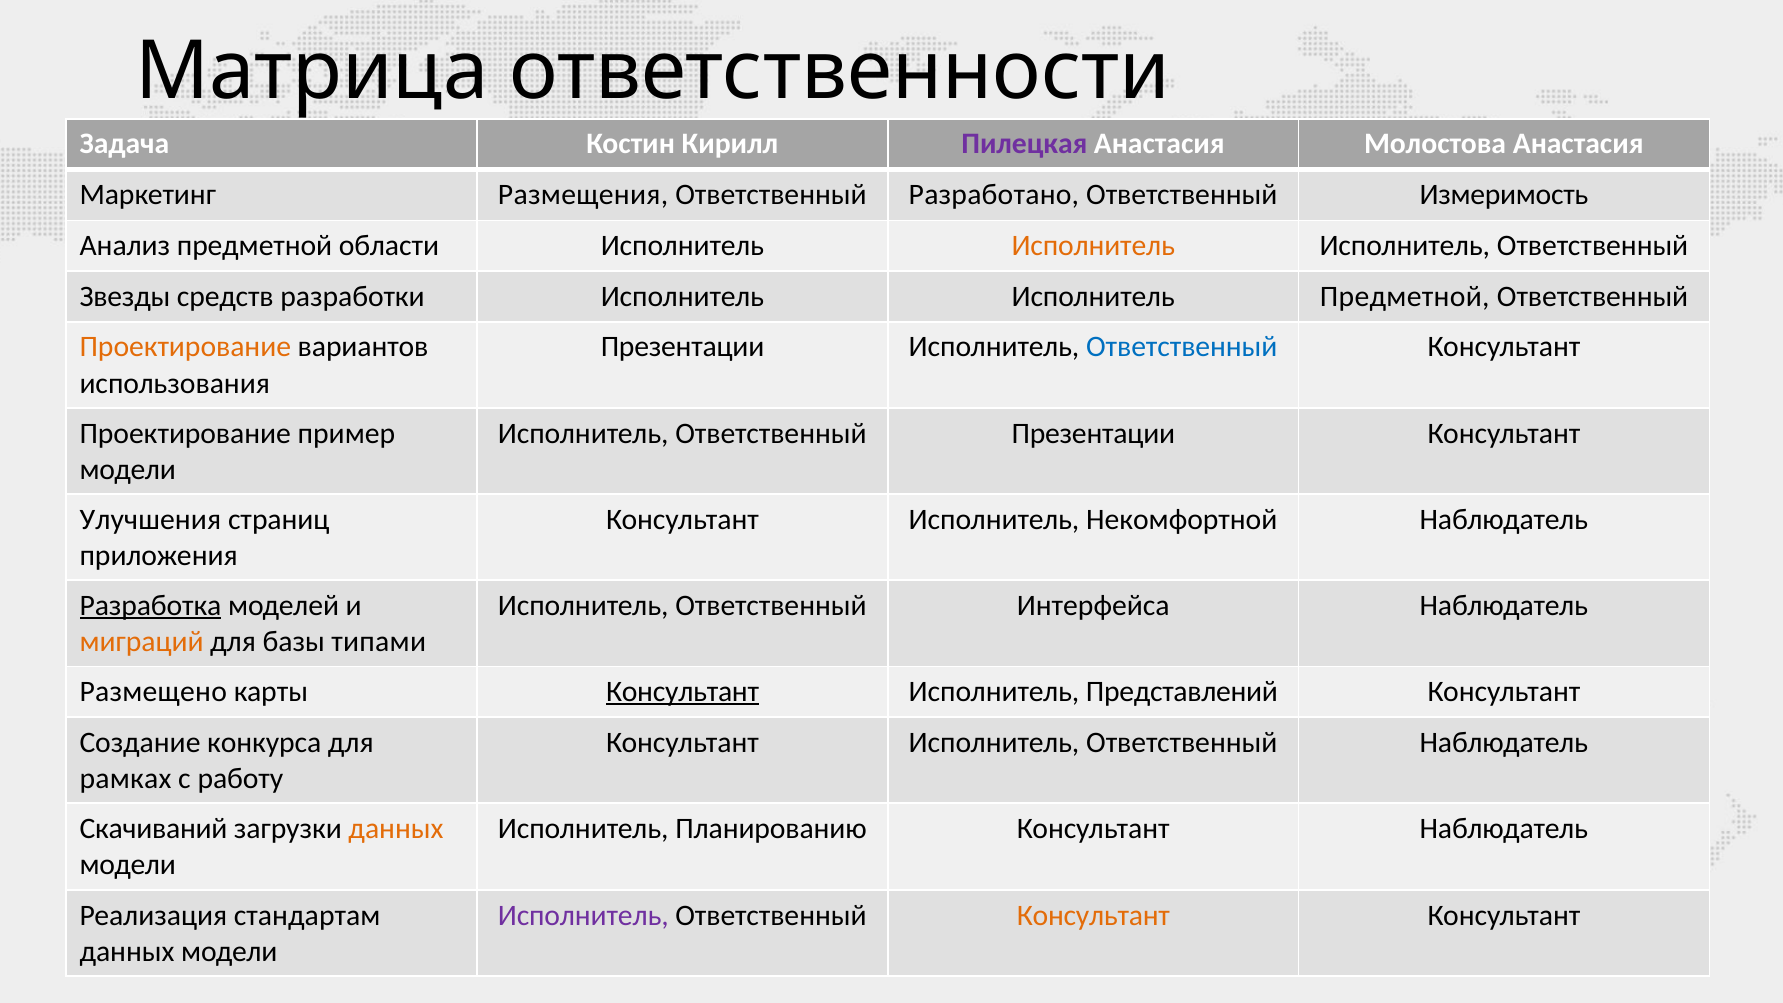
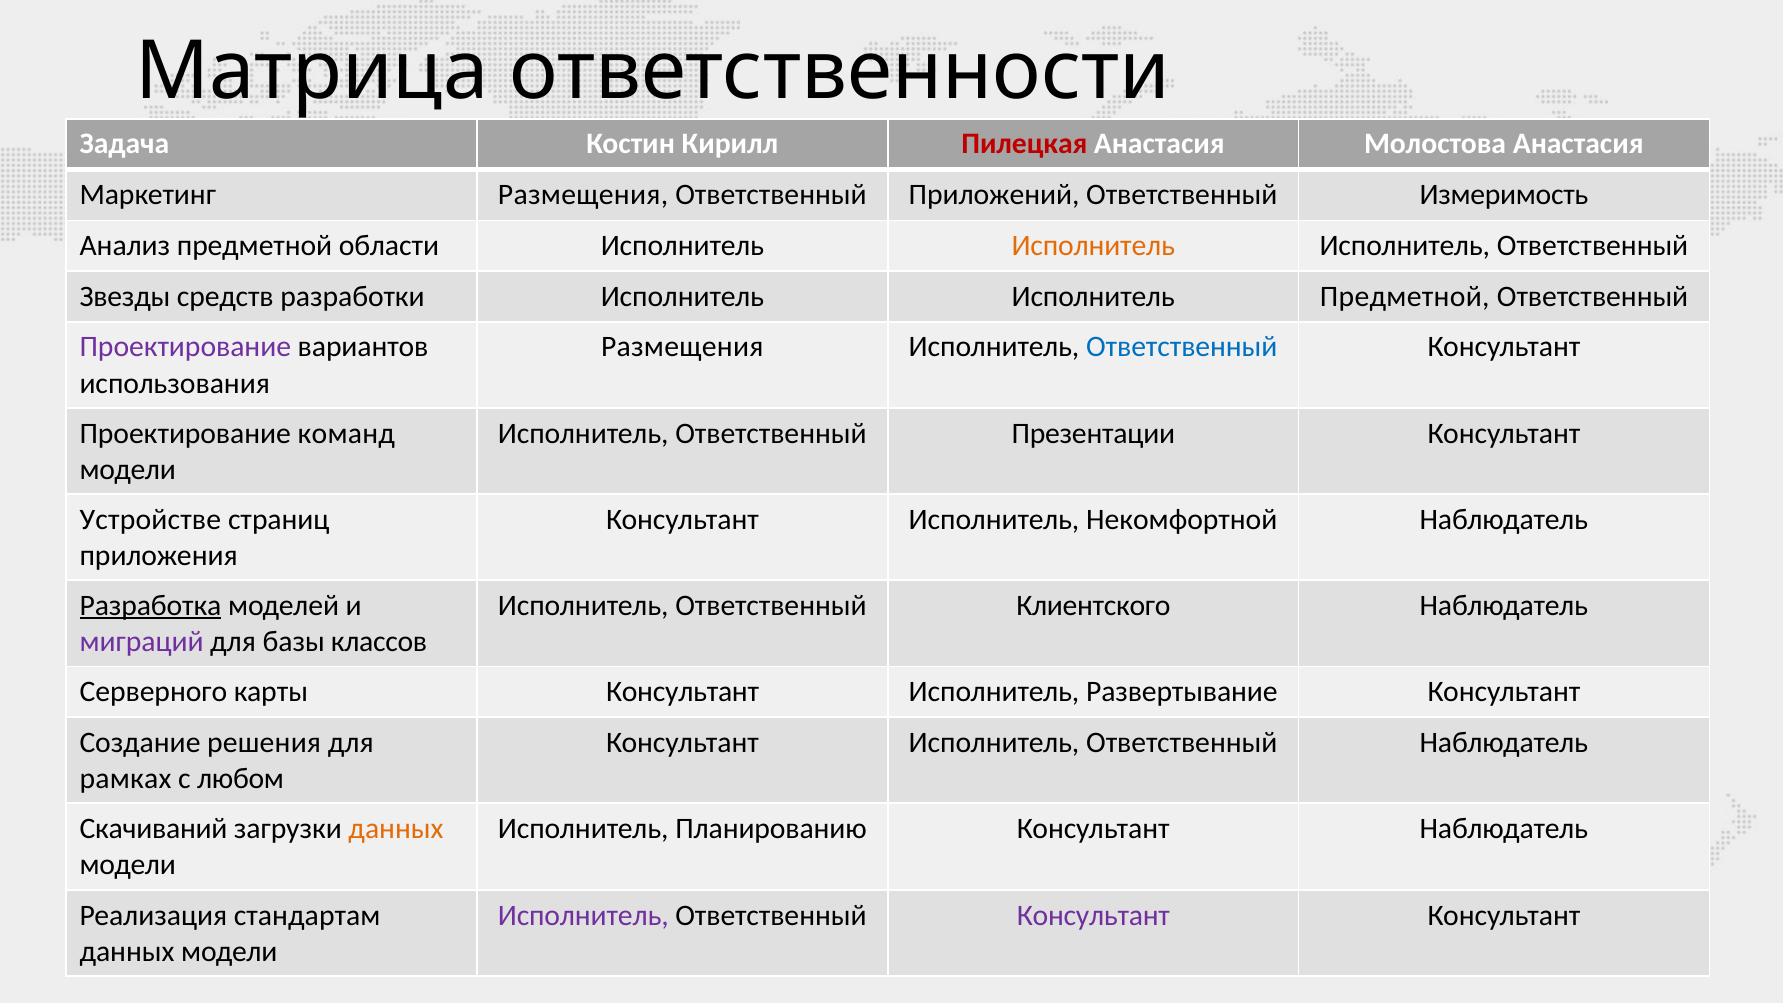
Пилецкая colour: purple -> red
Разработано: Разработано -> Приложений
Проектирование at (185, 347) colour: orange -> purple
Презентации at (683, 347): Презентации -> Размещения
пример: пример -> команд
Улучшения: Улучшения -> Устройстве
Интерфейса: Интерфейса -> Клиентского
миграций colour: orange -> purple
типами: типами -> классов
Размещено: Размещено -> Серверного
Консультант at (683, 691) underline: present -> none
Представлений: Представлений -> Развертывание
конкурса: конкурса -> решения
работу: работу -> любом
Консультант at (1093, 915) colour: orange -> purple
